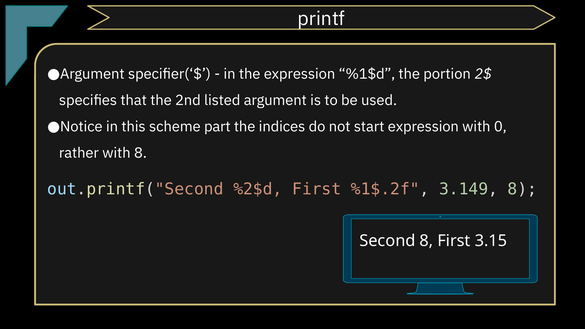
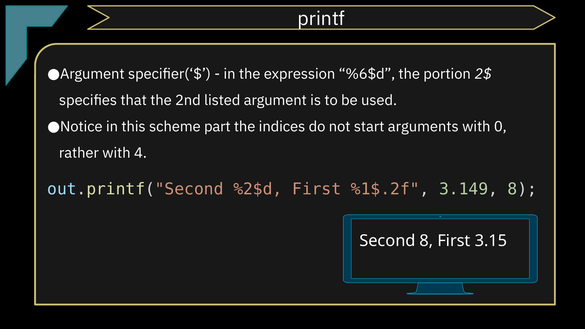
%1$d: %1$d -> %6$d
start expression: expression -> arguments
with 8: 8 -> 4
